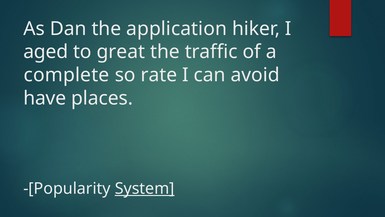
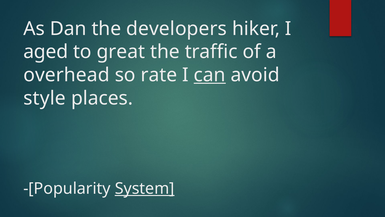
application: application -> developers
complete: complete -> overhead
can underline: none -> present
have: have -> style
